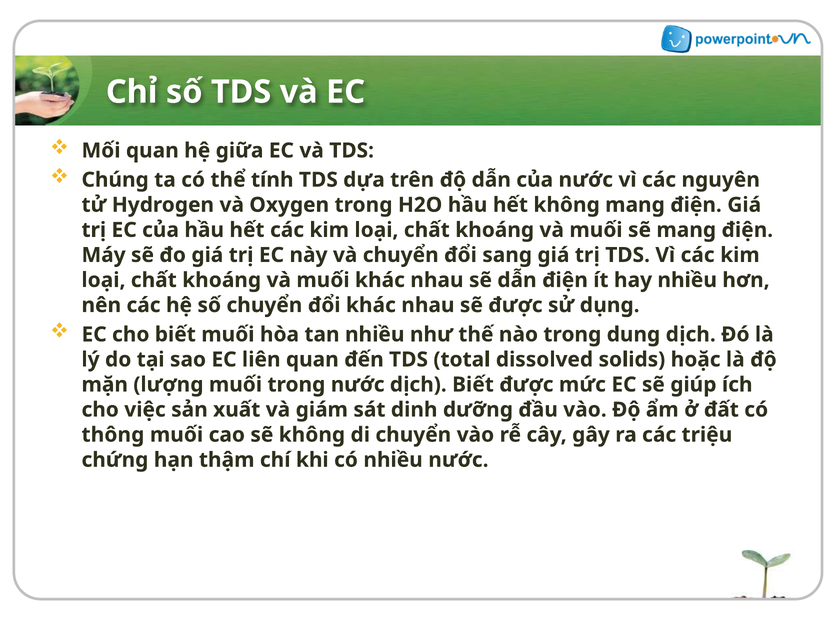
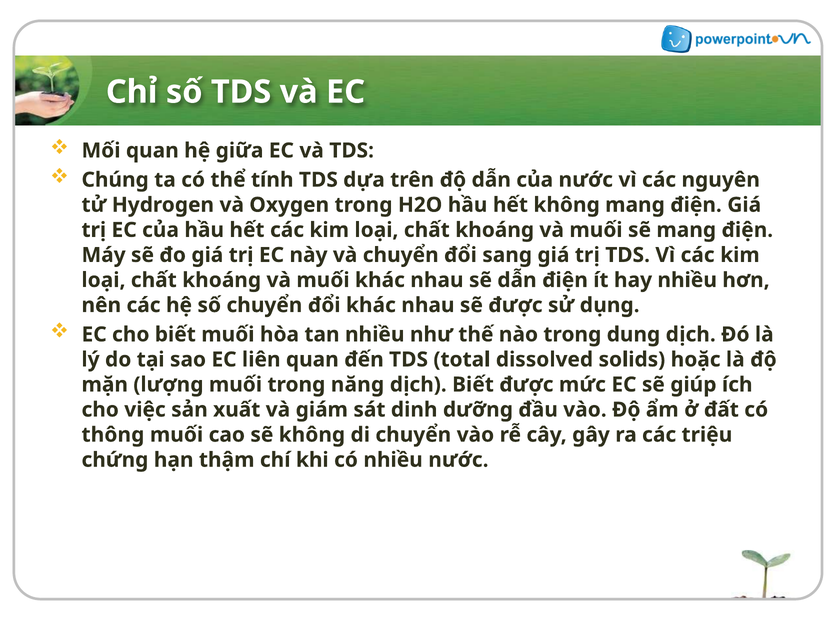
trong nước: nước -> năng
